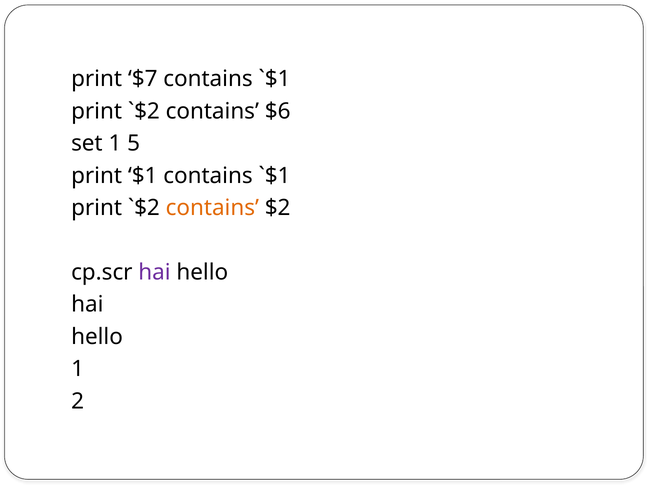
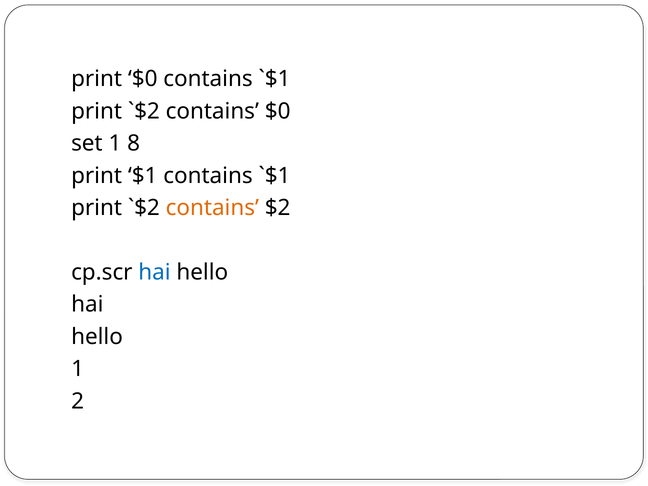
print $7: $7 -> $0
contains $6: $6 -> $0
5: 5 -> 8
hai at (154, 272) colour: purple -> blue
